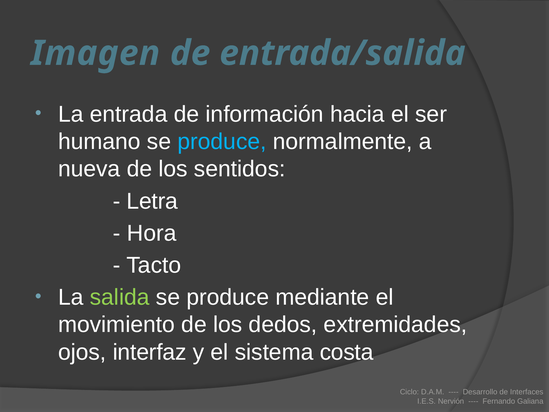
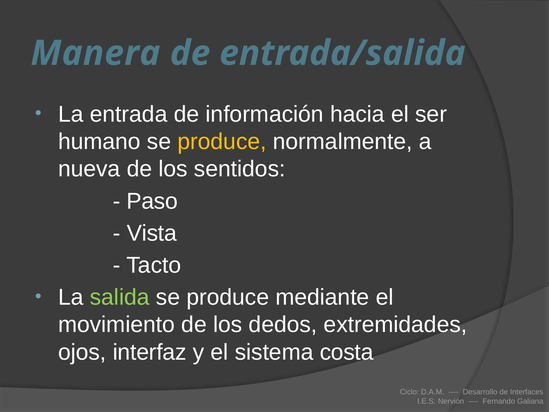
Imagen: Imagen -> Manera
produce at (222, 142) colour: light blue -> yellow
Letra: Letra -> Paso
Hora: Hora -> Vista
